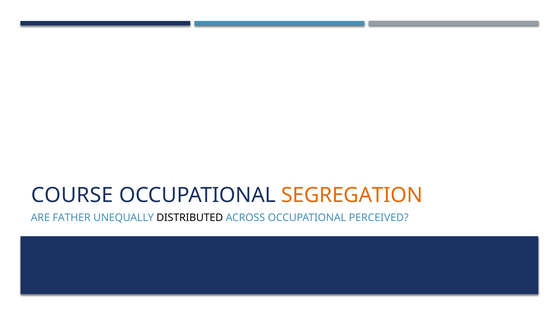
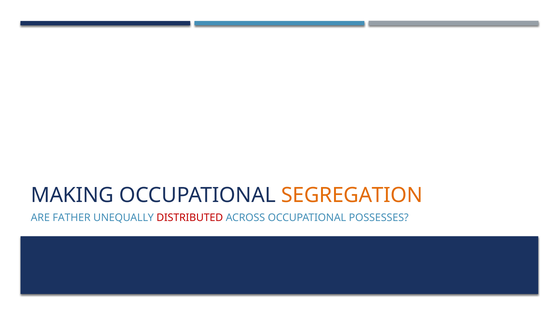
COURSE: COURSE -> MAKING
DISTRIBUTED colour: black -> red
PERCEIVED: PERCEIVED -> POSSESSES
